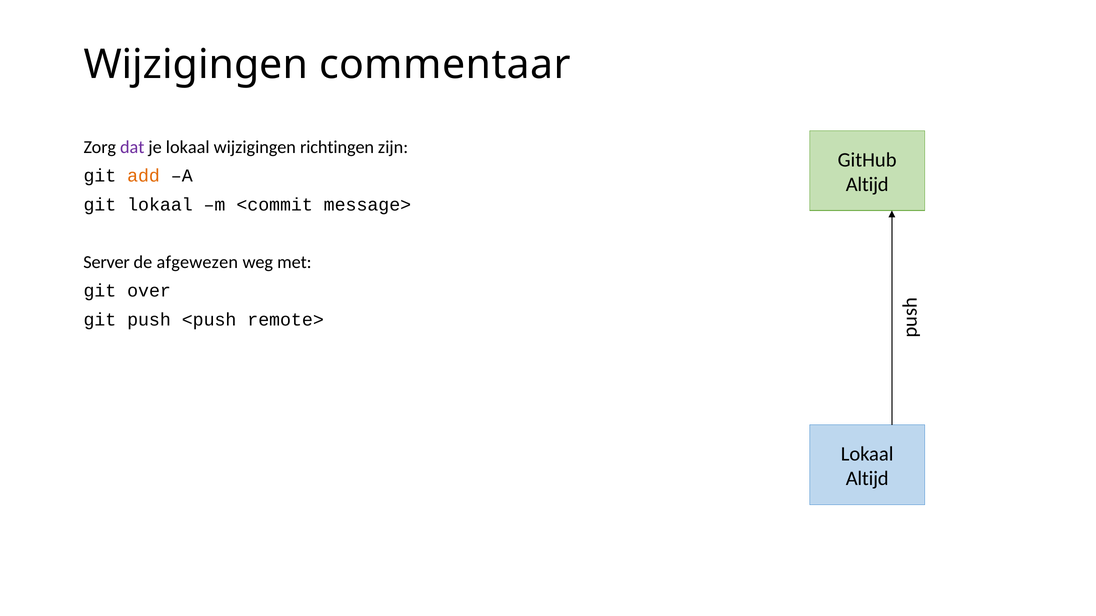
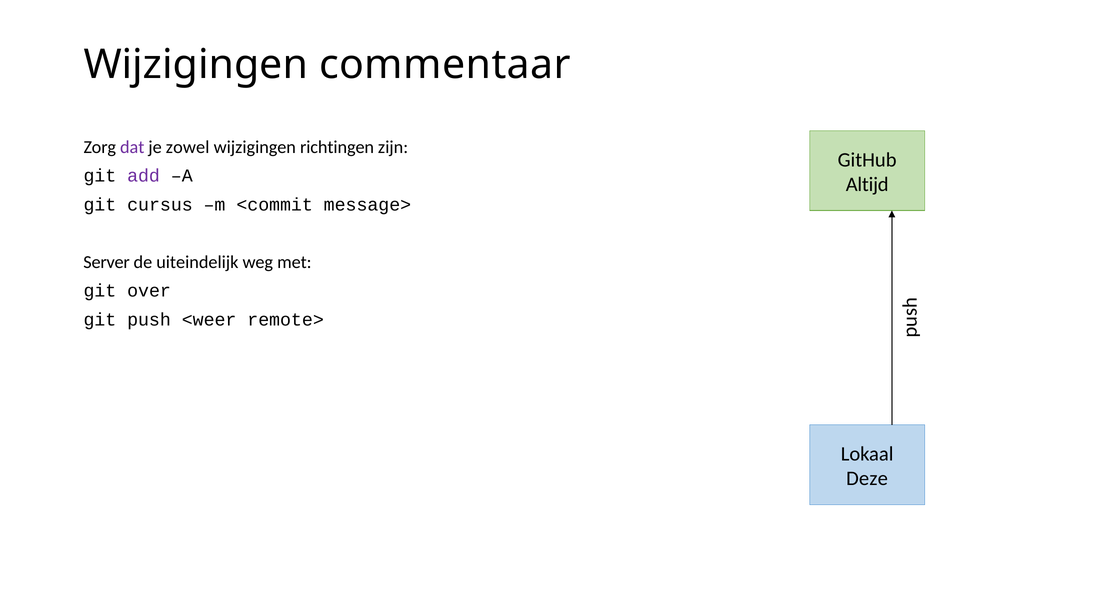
je lokaal: lokaal -> zowel
add colour: orange -> purple
git lokaal: lokaal -> cursus
afgewezen: afgewezen -> uiteindelijk
<push: <push -> <weer
Altijd at (867, 479): Altijd -> Deze
